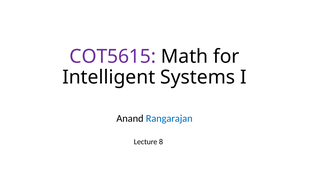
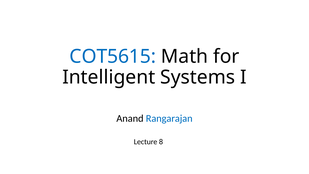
COT5615 colour: purple -> blue
